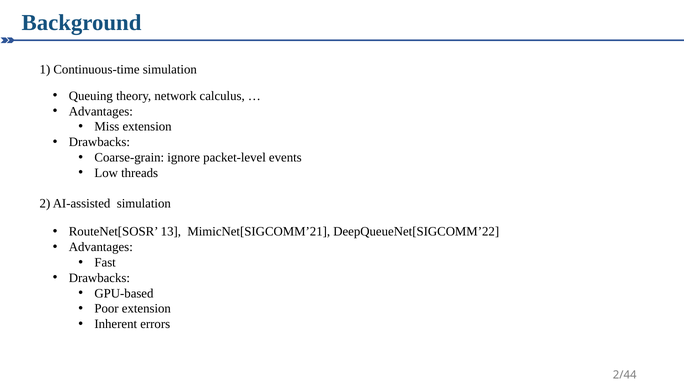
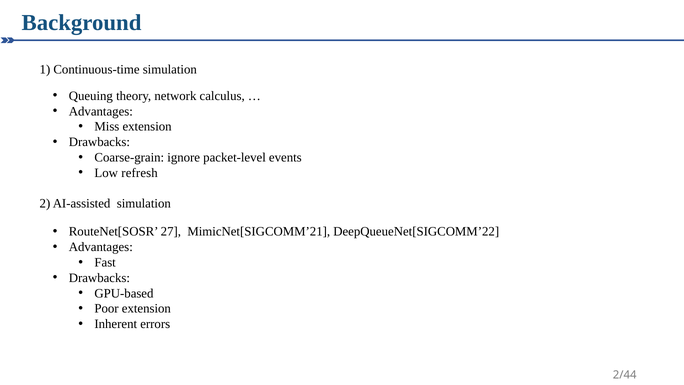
threads: threads -> refresh
13: 13 -> 27
